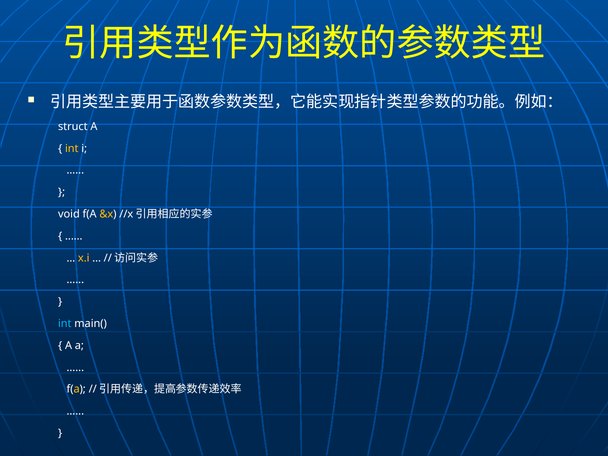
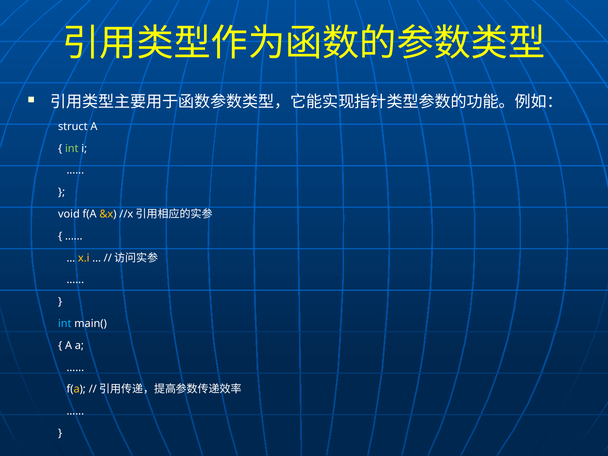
int at (72, 148) colour: yellow -> light green
